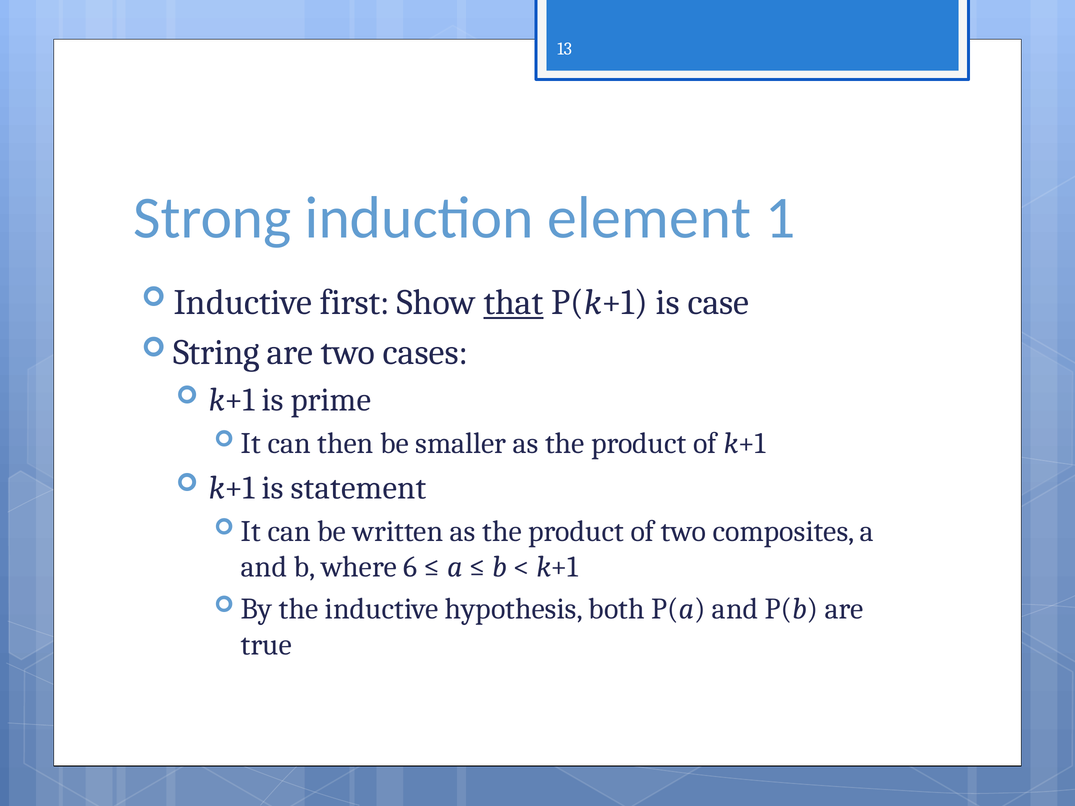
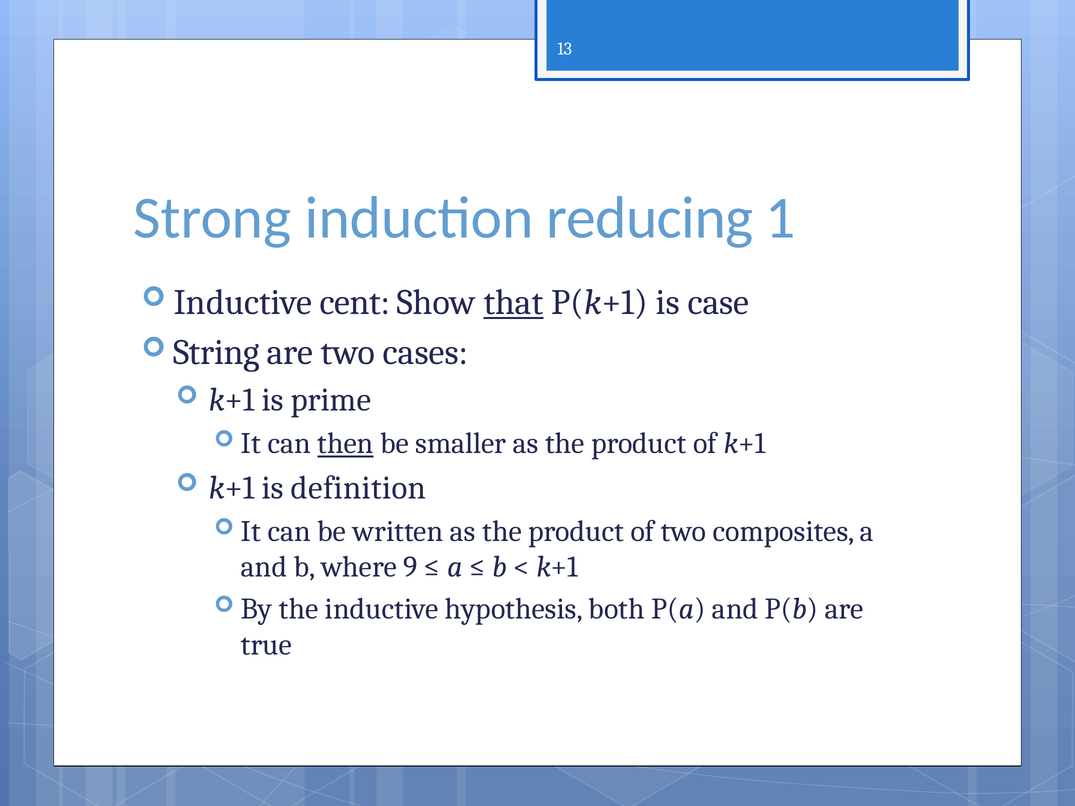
element: element -> reducing
first: first -> cent
then underline: none -> present
statement: statement -> definition
6: 6 -> 9
